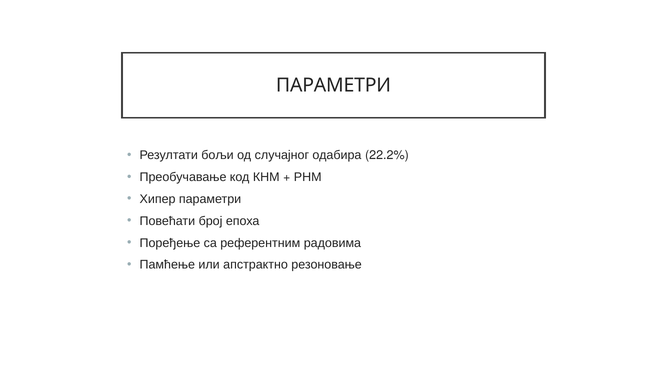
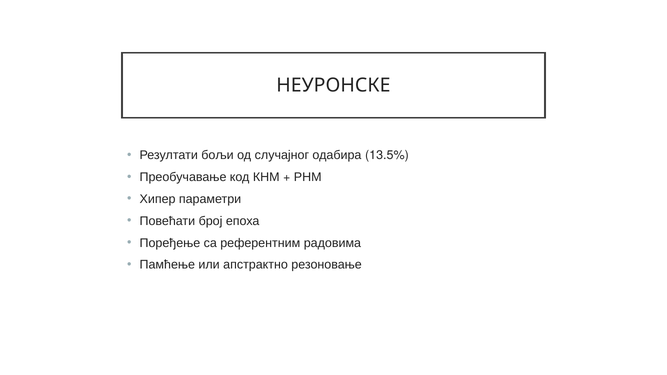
ПАРАМЕТРИ at (334, 85): ПАРАМЕТРИ -> НЕУРОНСКЕ
22.2%: 22.2% -> 13.5%
